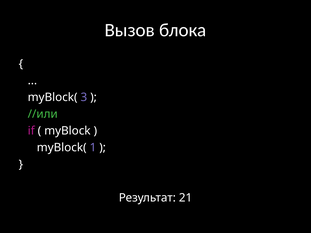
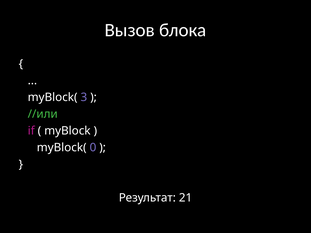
1: 1 -> 0
